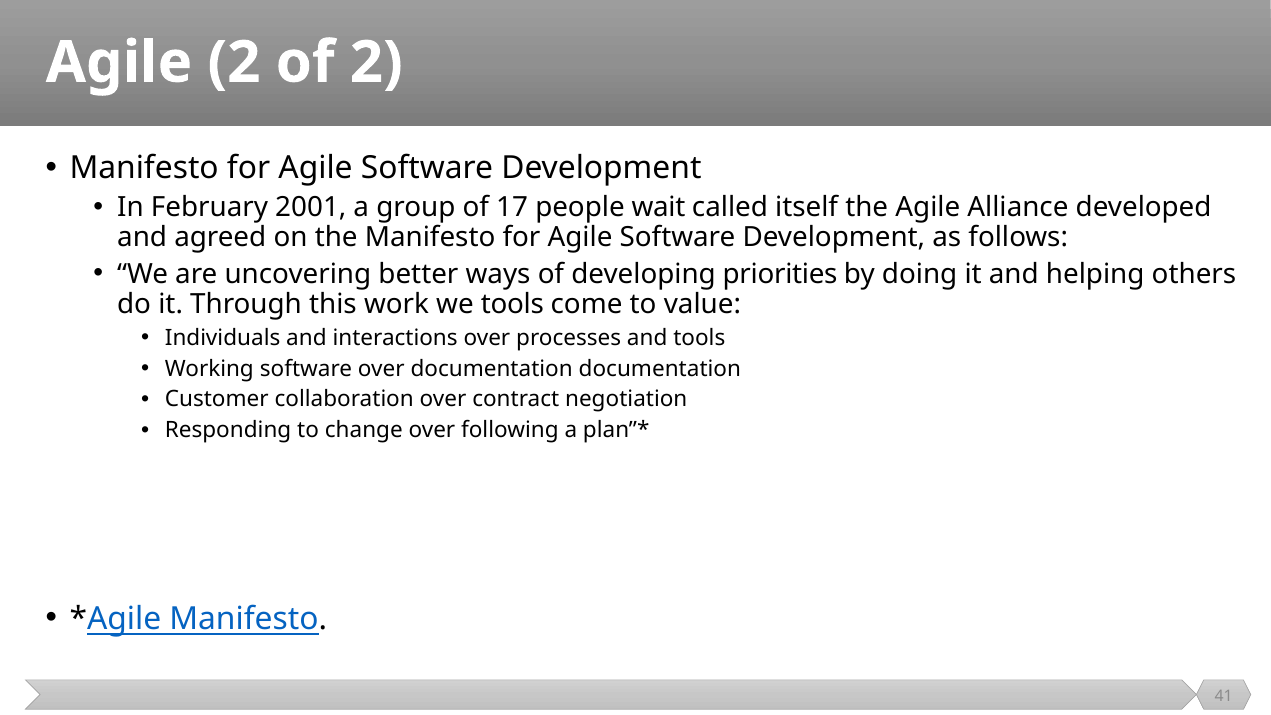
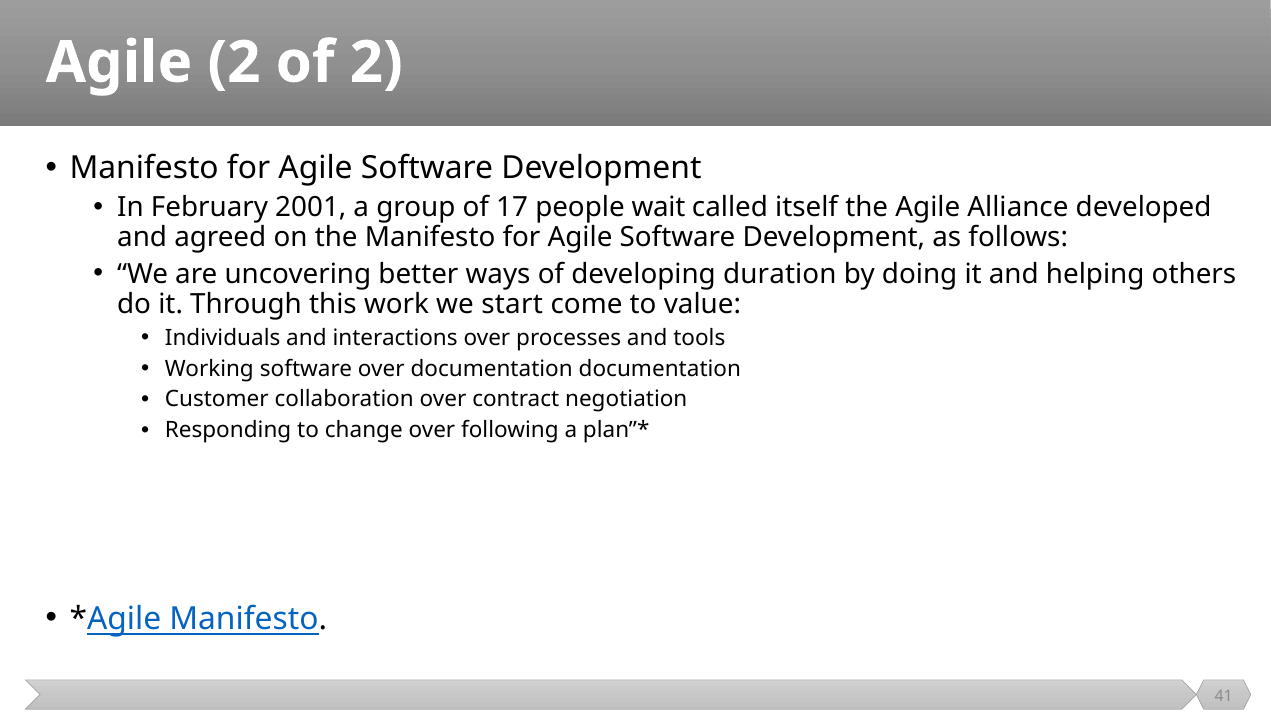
priorities: priorities -> duration
we tools: tools -> start
